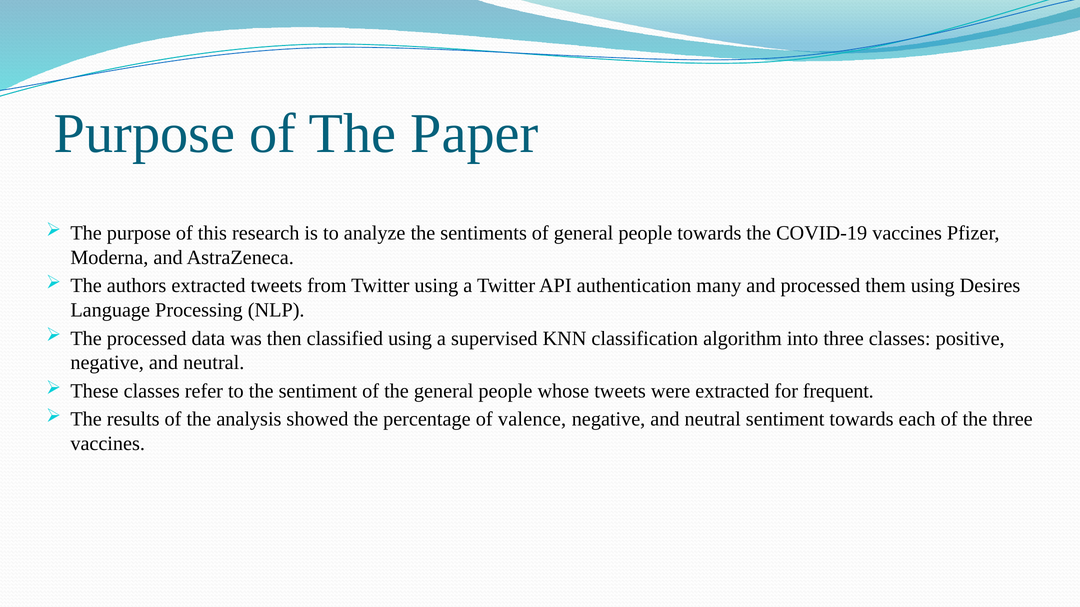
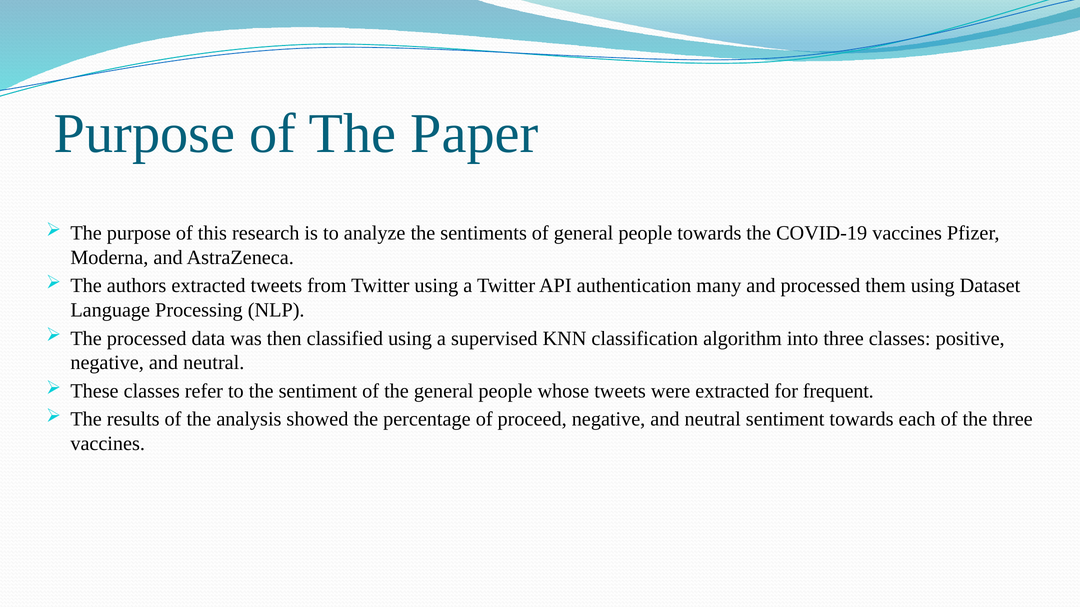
Desires: Desires -> Dataset
valence: valence -> proceed
